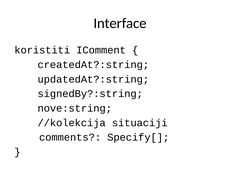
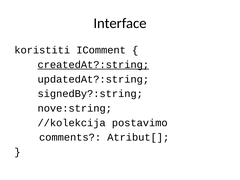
createdAt?:string underline: none -> present
situaciji: situaciji -> postavimo
Specify[: Specify[ -> Atribut[
